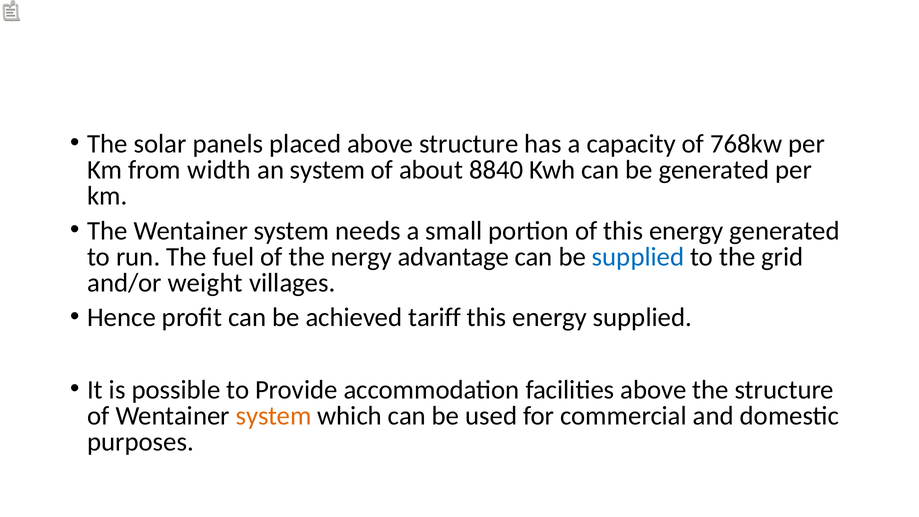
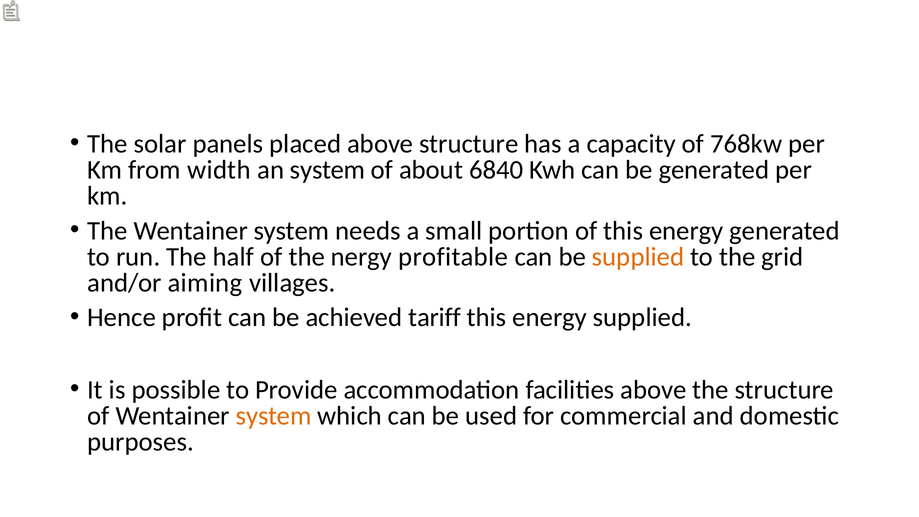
8840: 8840 -> 6840
fuel: fuel -> half
advantage: advantage -> profitable
supplied at (638, 257) colour: blue -> orange
weight: weight -> aiming
